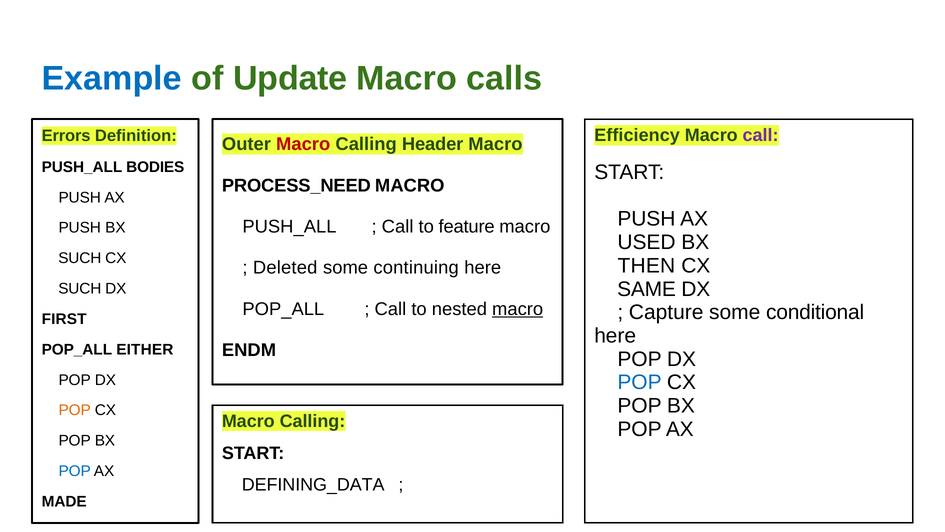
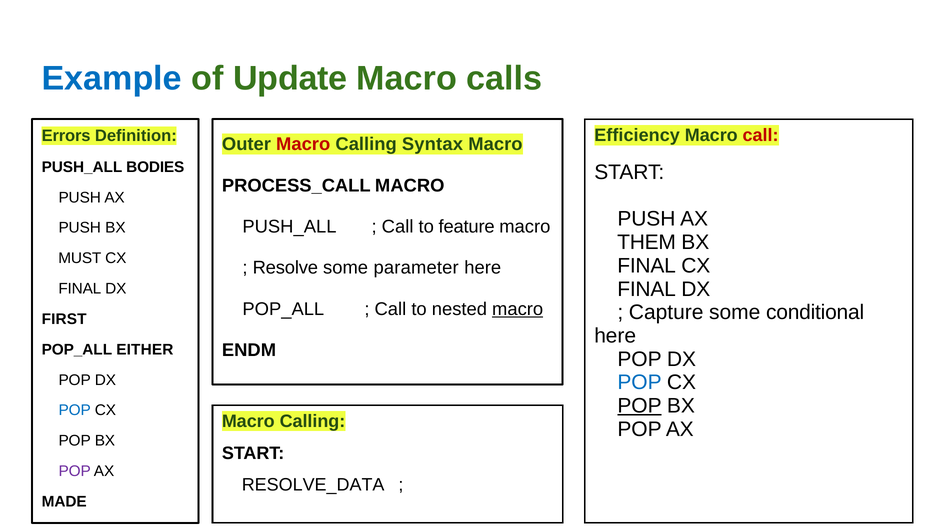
call at (761, 135) colour: purple -> red
Header: Header -> Syntax
PROCESS_NEED: PROCESS_NEED -> PROCESS_CALL
USED: USED -> THEM
SUCH at (80, 258): SUCH -> MUST
THEN at (646, 266): THEN -> FINAL
Deleted: Deleted -> Resolve
continuing: continuing -> parameter
SAME at (647, 289): SAME -> FINAL
SUCH at (80, 288): SUCH -> FINAL
POP at (640, 405) underline: none -> present
POP at (75, 410) colour: orange -> blue
POP at (75, 471) colour: blue -> purple
DEFINING_DATA: DEFINING_DATA -> RESOLVE_DATA
